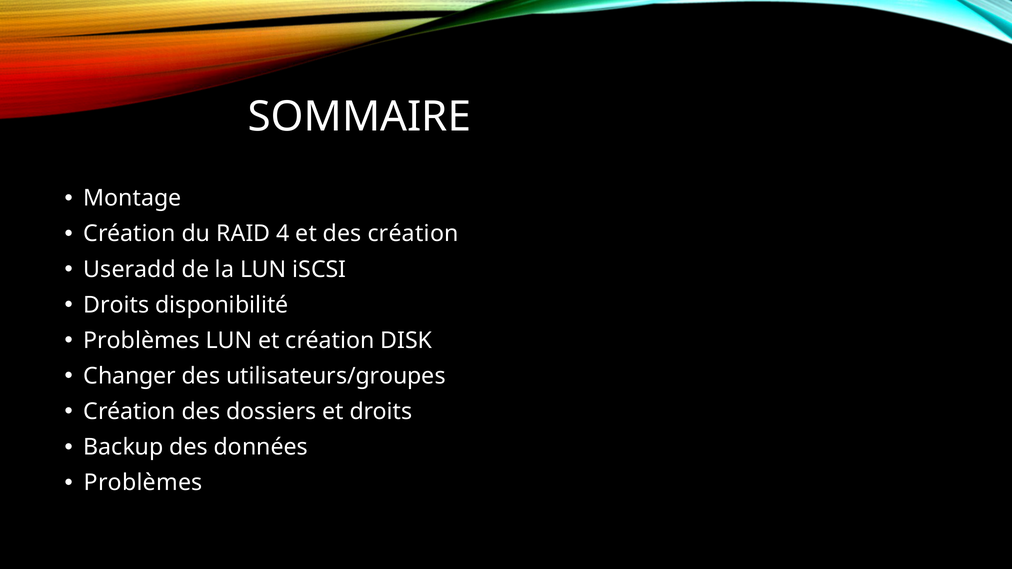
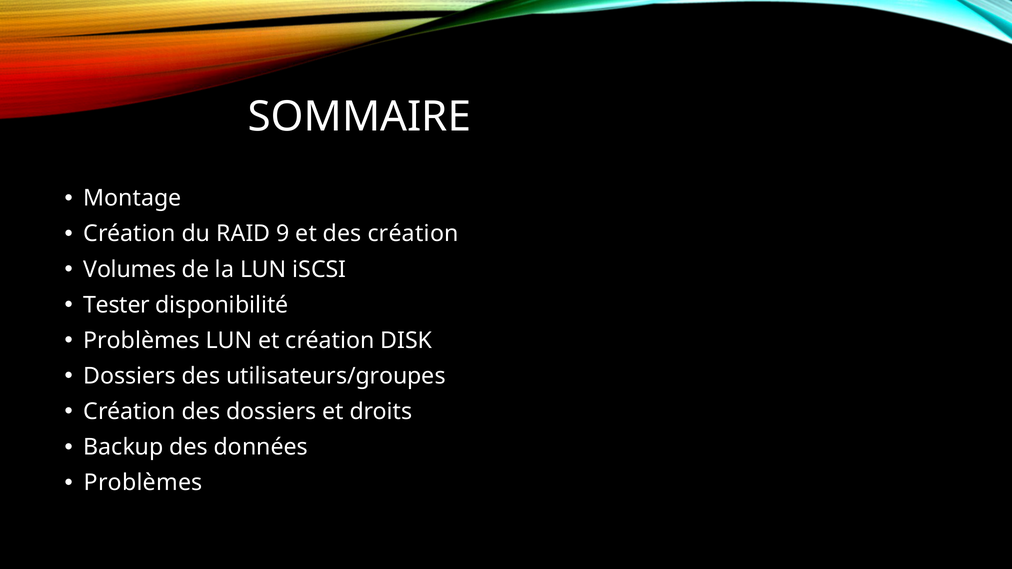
4: 4 -> 9
Useradd: Useradd -> Volumes
Droits at (116, 305): Droits -> Tester
Changer at (130, 376): Changer -> Dossiers
